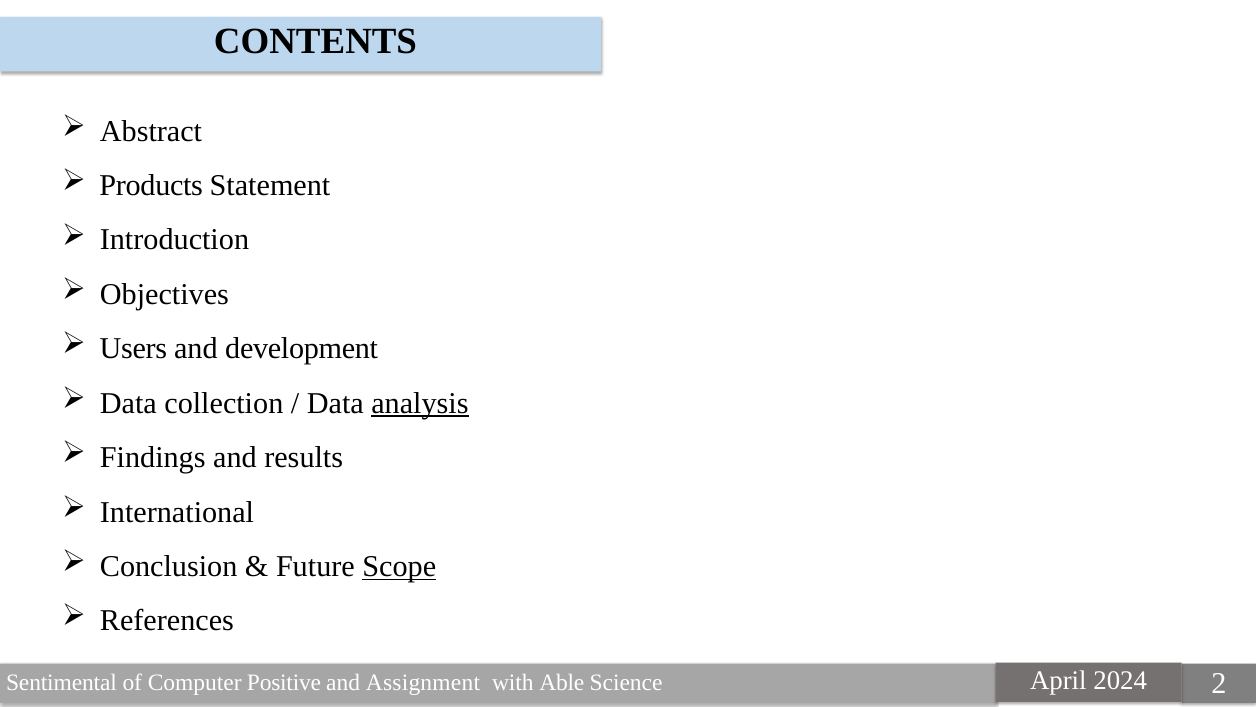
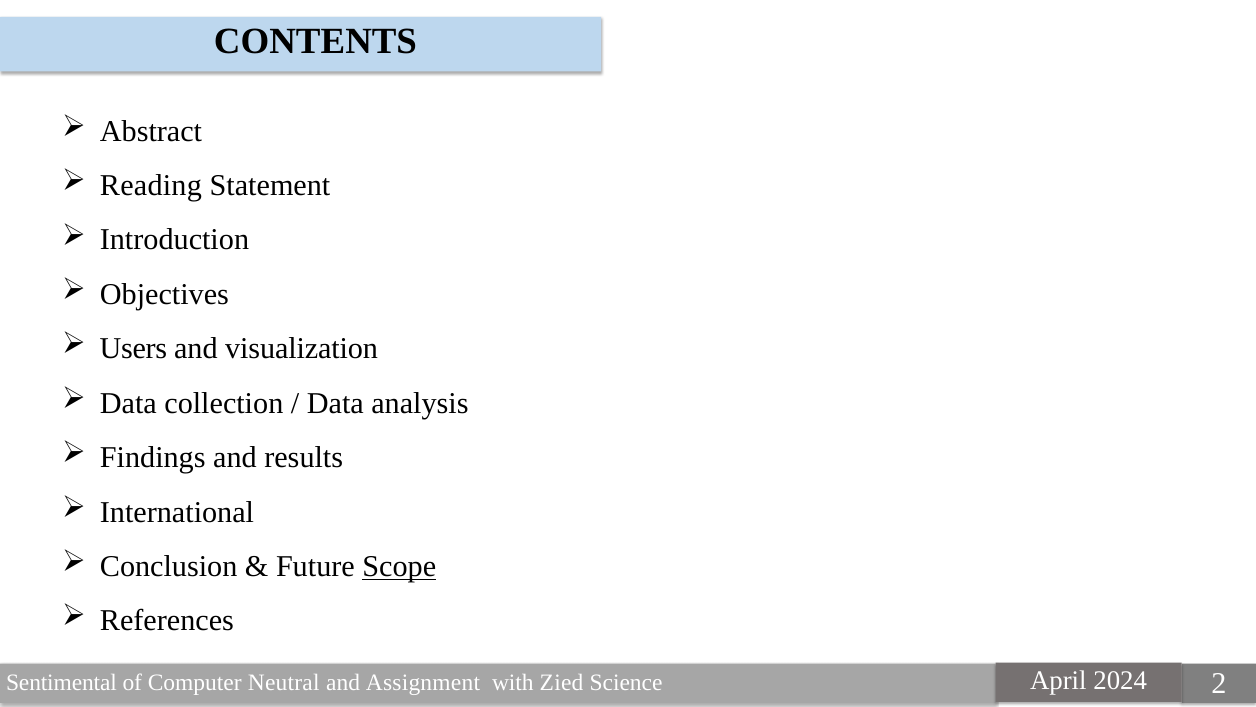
Products: Products -> Reading
development: development -> visualization
analysis underline: present -> none
Positive: Positive -> Neutral
Able: Able -> Zied
